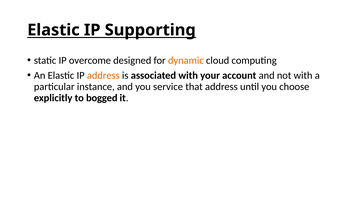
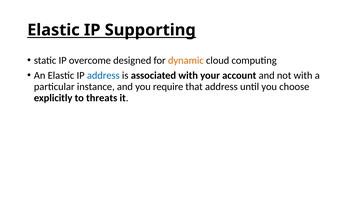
address at (103, 75) colour: orange -> blue
service: service -> require
bogged: bogged -> threats
